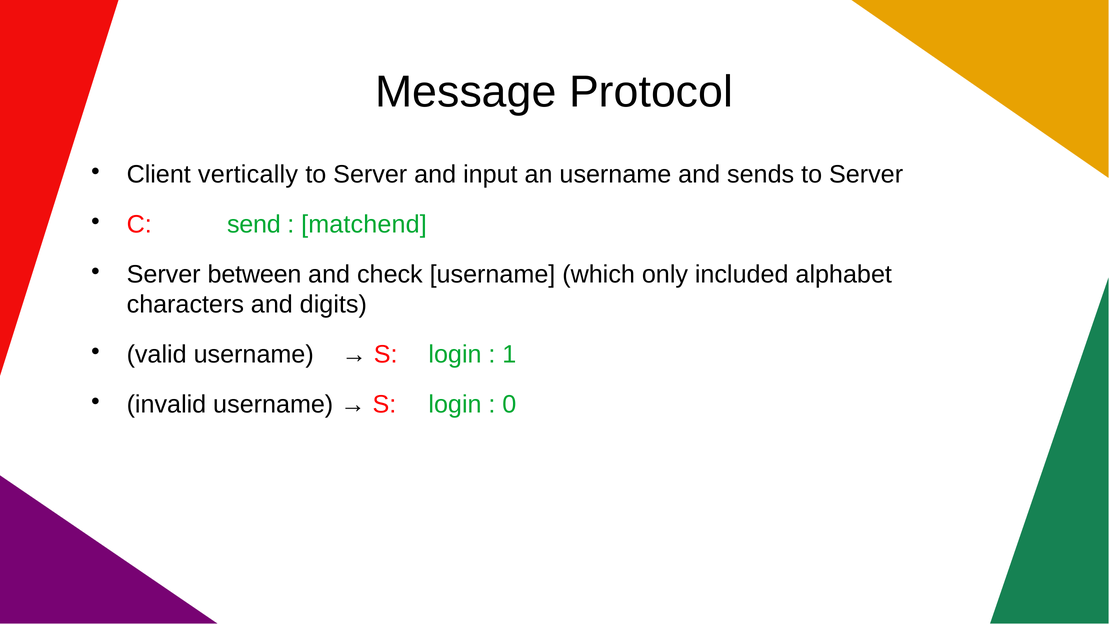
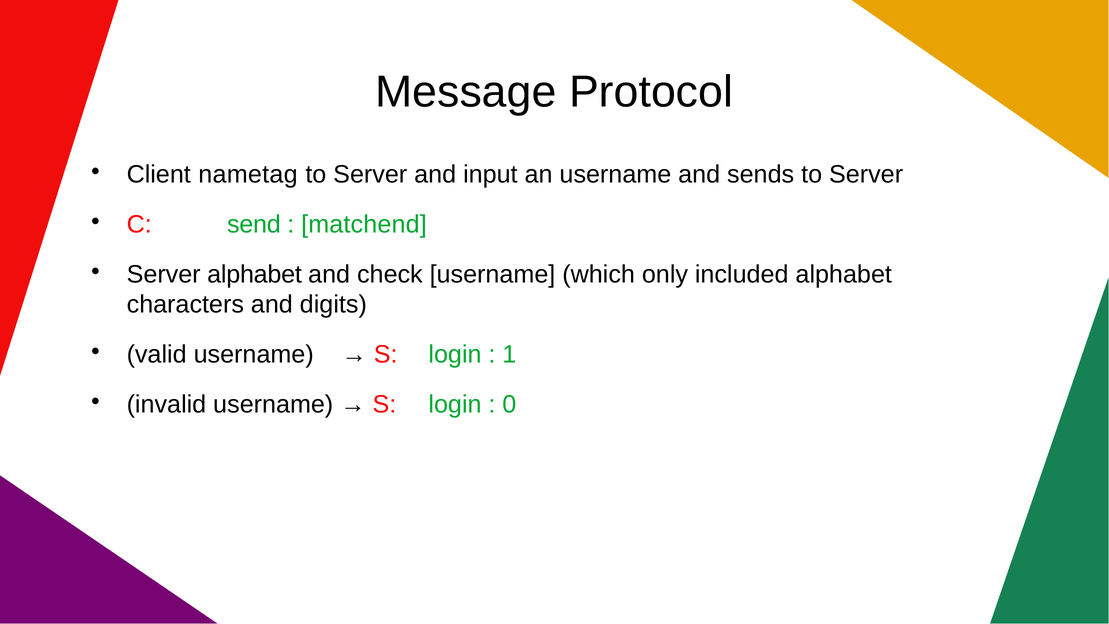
vertically: vertically -> nametag
Server between: between -> alphabet
